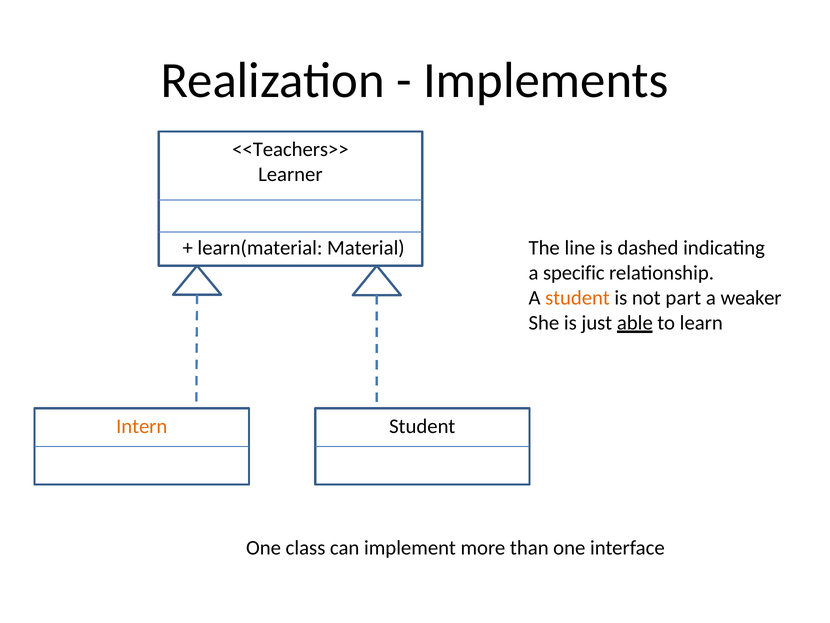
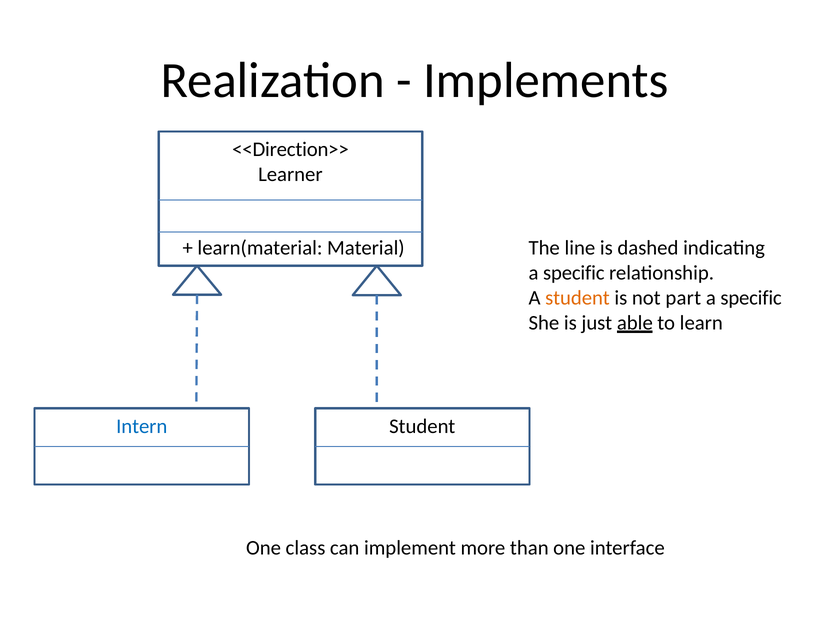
<<Teachers>>: <<Teachers>> -> <<Direction>>
weaker at (751, 298): weaker -> specific
Intern colour: orange -> blue
